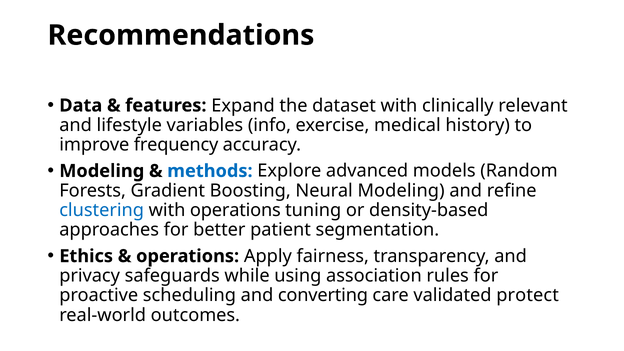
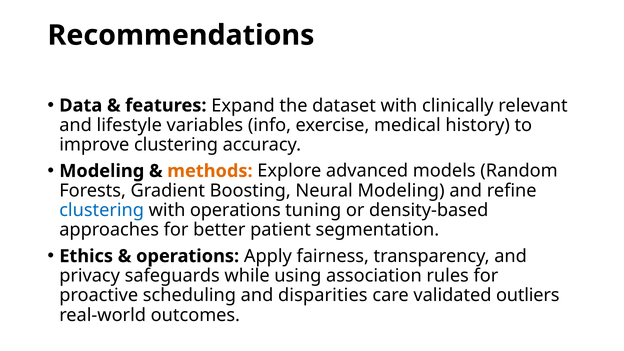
improve frequency: frequency -> clustering
methods colour: blue -> orange
converting: converting -> disparities
protect: protect -> outliers
